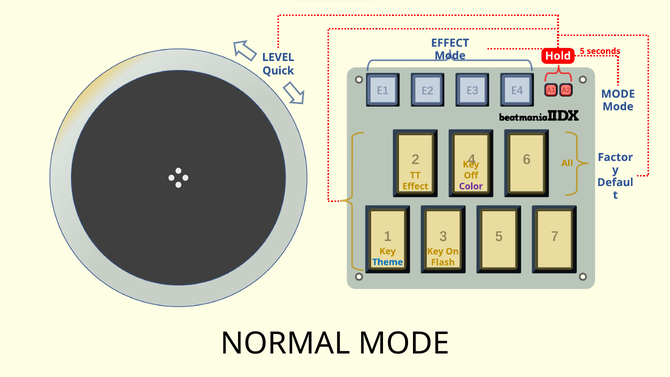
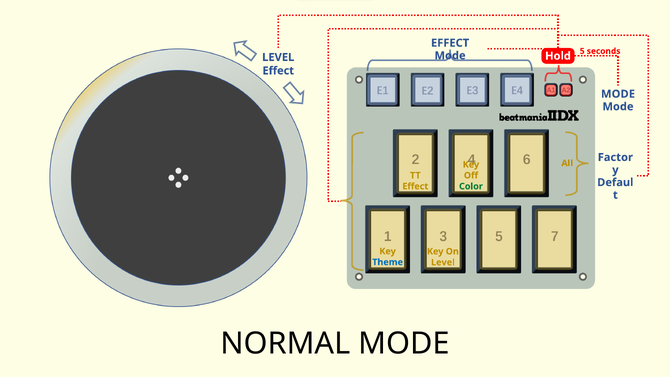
Quick at (278, 71): Quick -> Effect
Color colour: purple -> green
Flash at (443, 262): Flash -> Level
